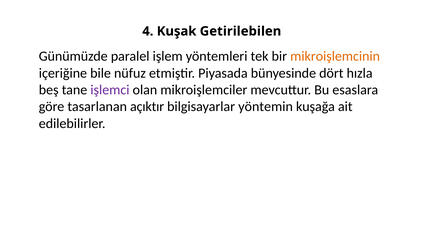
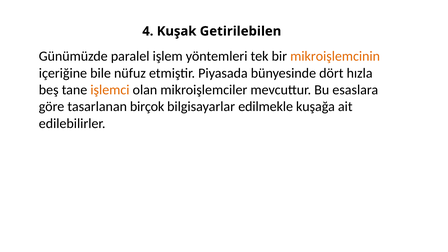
işlemci colour: purple -> orange
açıktır: açıktır -> birçok
yöntemin: yöntemin -> edilmekle
